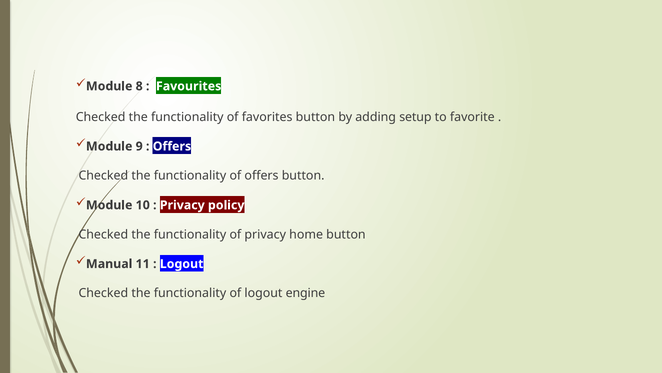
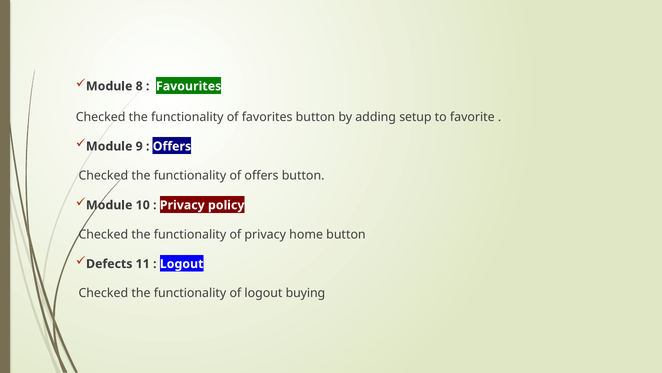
Manual: Manual -> Defects
engine: engine -> buying
